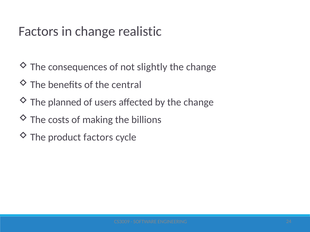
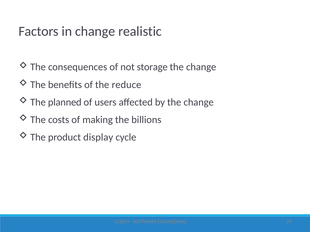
slightly: slightly -> storage
central: central -> reduce
product factors: factors -> display
